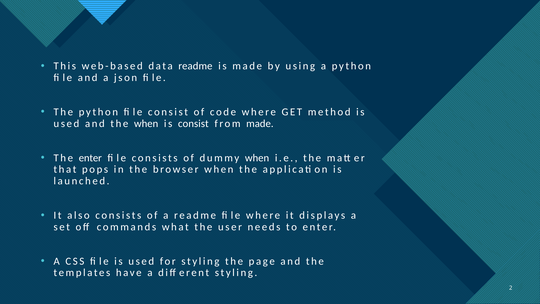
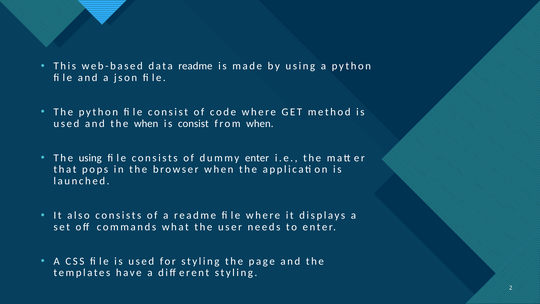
from made: made -> when
The enter: enter -> using
dummy when: when -> enter
